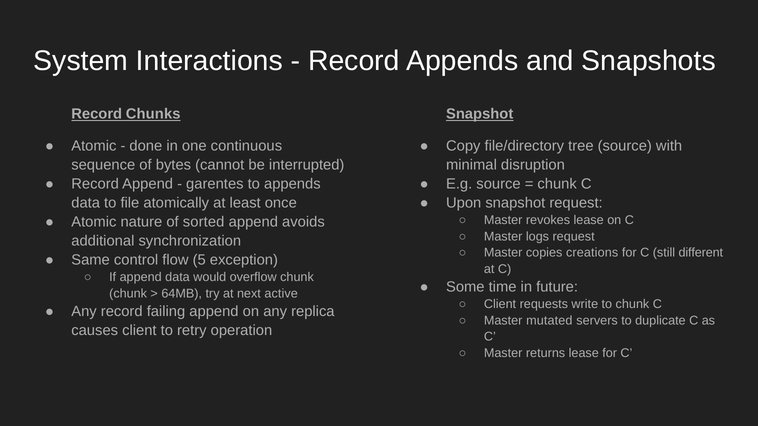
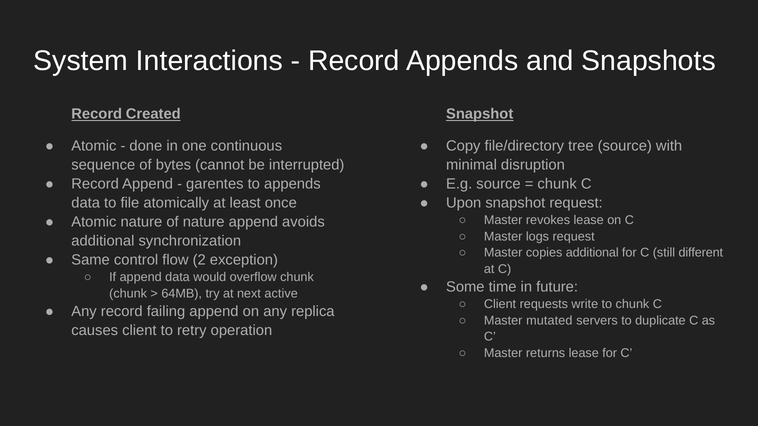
Chunks: Chunks -> Created
of sorted: sorted -> nature
copies creations: creations -> additional
5: 5 -> 2
